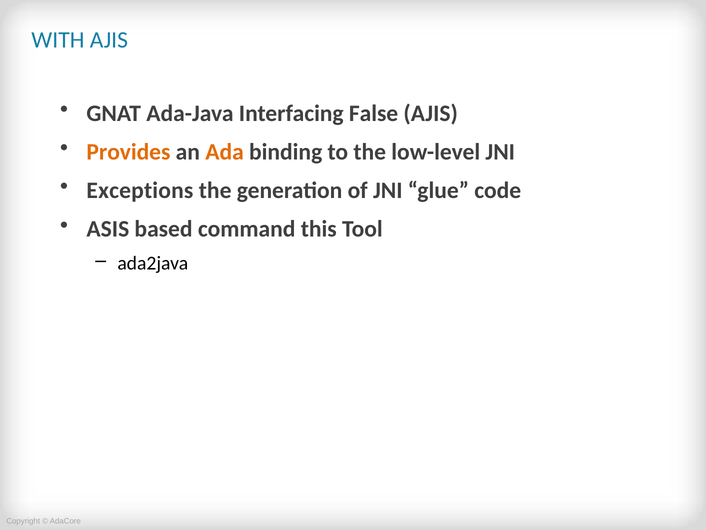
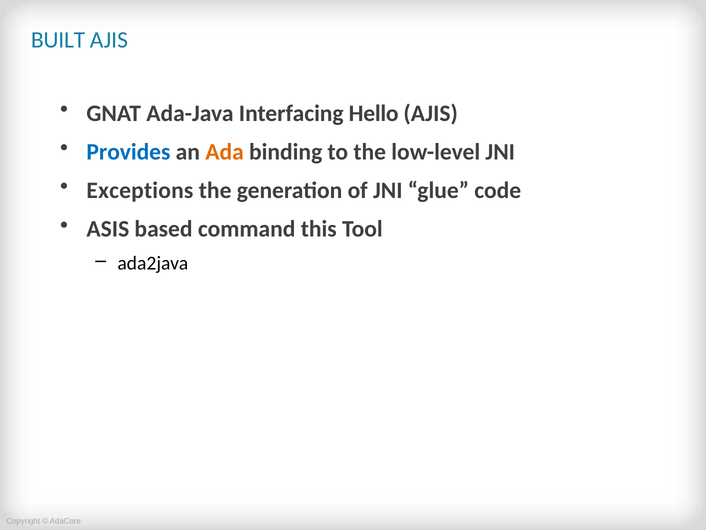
WITH: WITH -> BUILT
False: False -> Hello
Provides colour: orange -> blue
